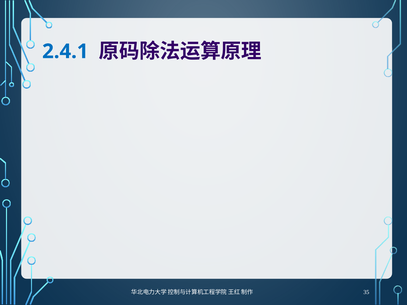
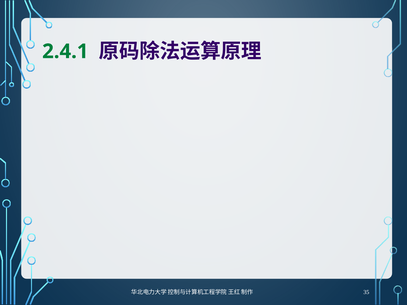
2.4.1 colour: blue -> green
